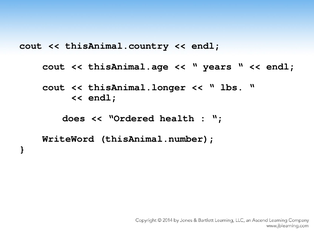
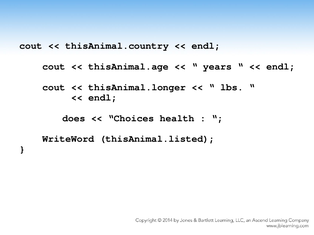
Ordered: Ordered -> Choices
thisAnimal.number: thisAnimal.number -> thisAnimal.listed
